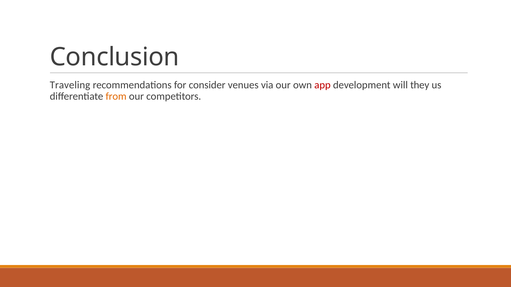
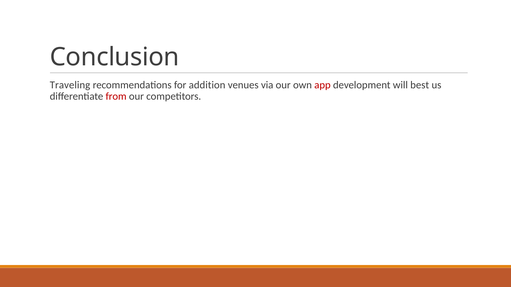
consider: consider -> addition
they: they -> best
from colour: orange -> red
